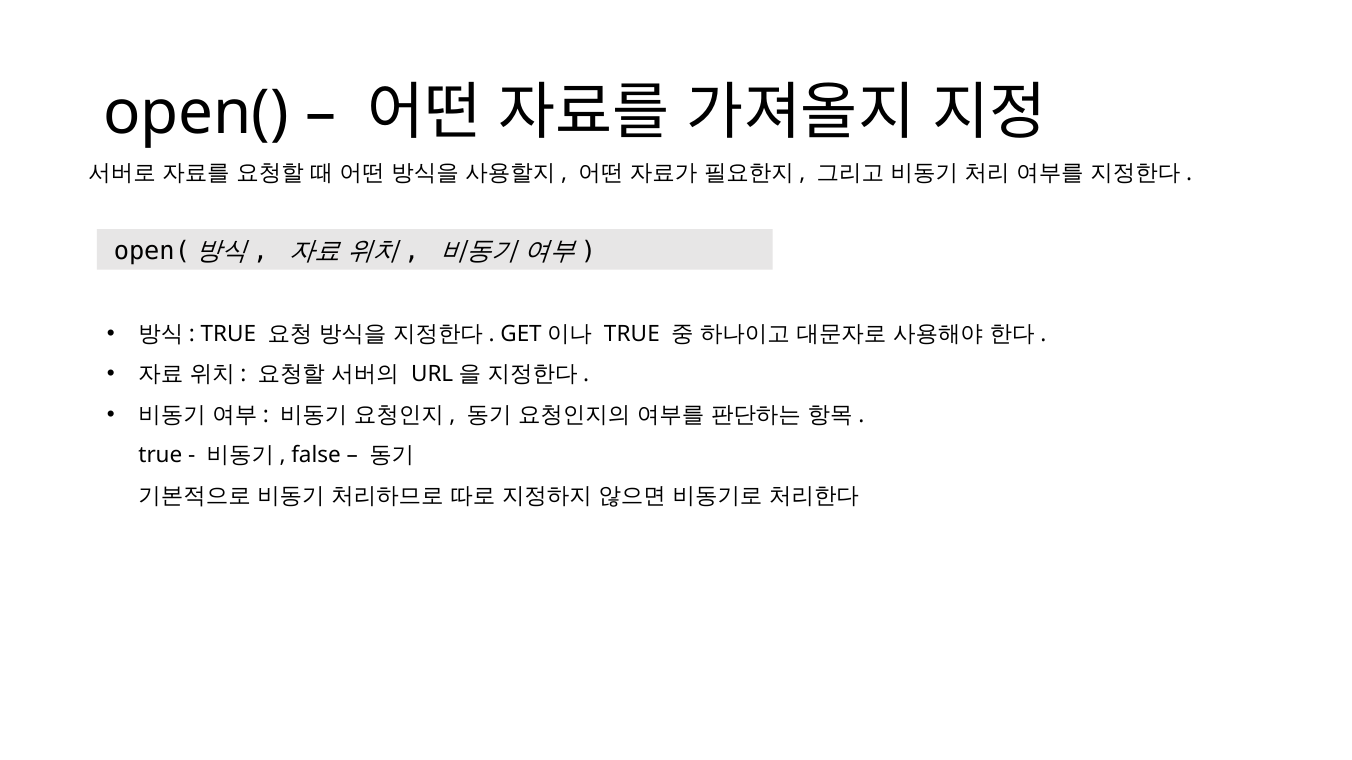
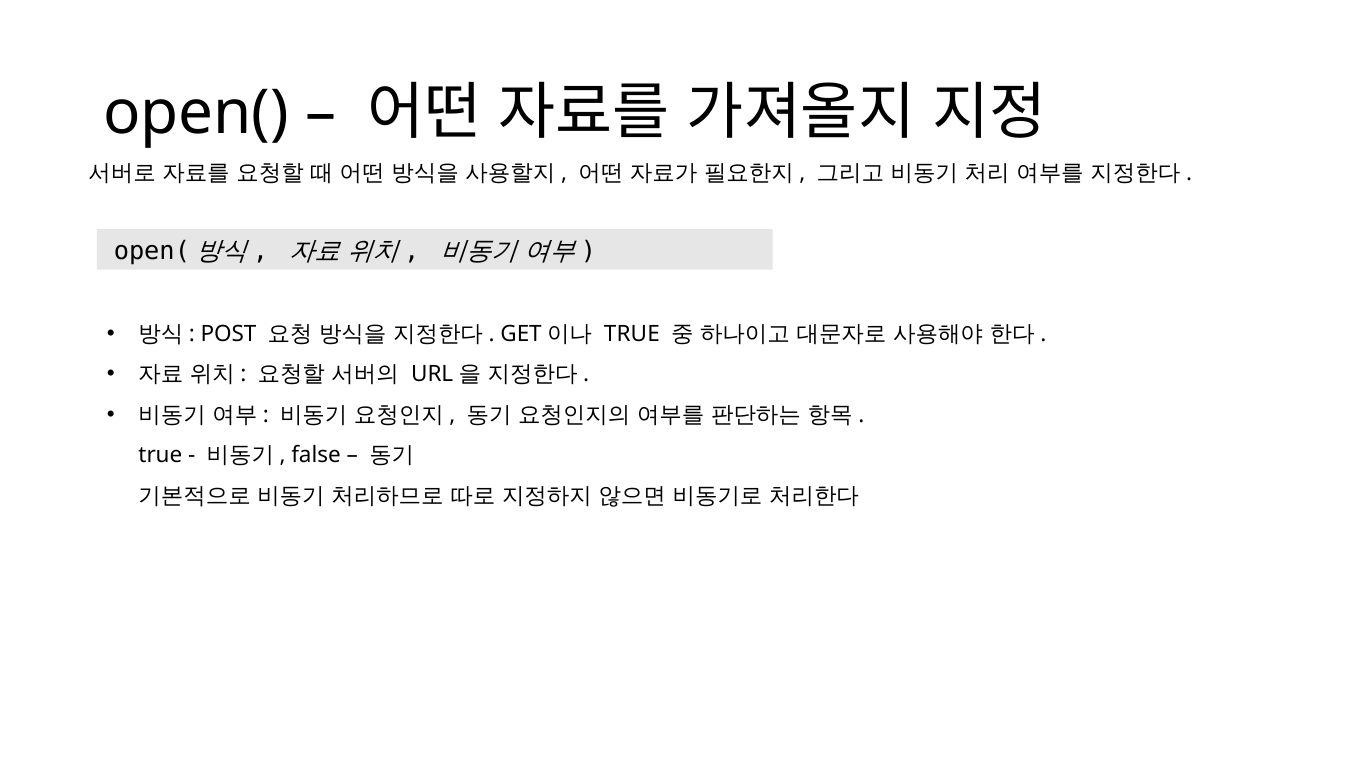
TRUE at (228, 334): TRUE -> POST
